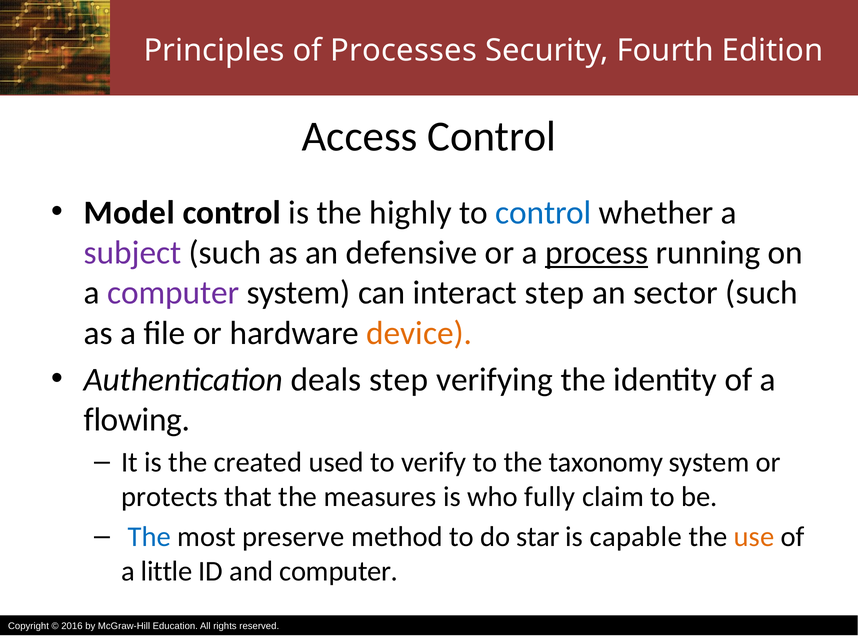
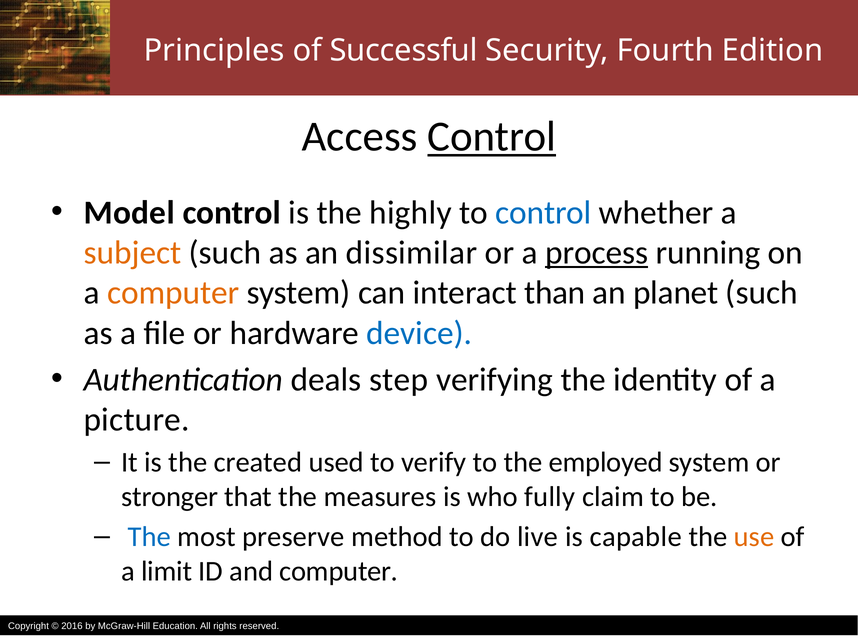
Processes: Processes -> Successful
Control at (492, 137) underline: none -> present
subject colour: purple -> orange
defensive: defensive -> dissimilar
computer at (173, 293) colour: purple -> orange
interact step: step -> than
sector: sector -> planet
device colour: orange -> blue
flowing: flowing -> picture
taxonomy: taxonomy -> employed
protects: protects -> stronger
star: star -> live
little: little -> limit
